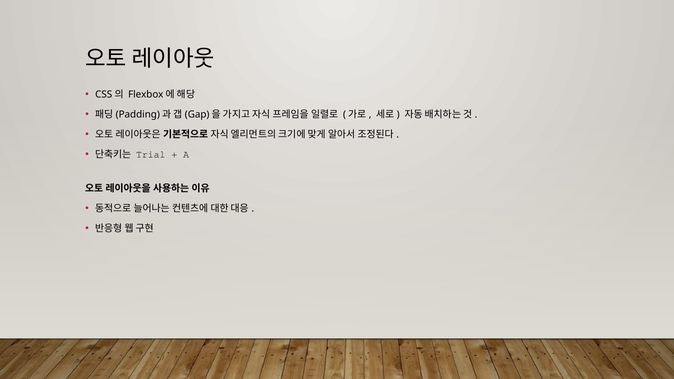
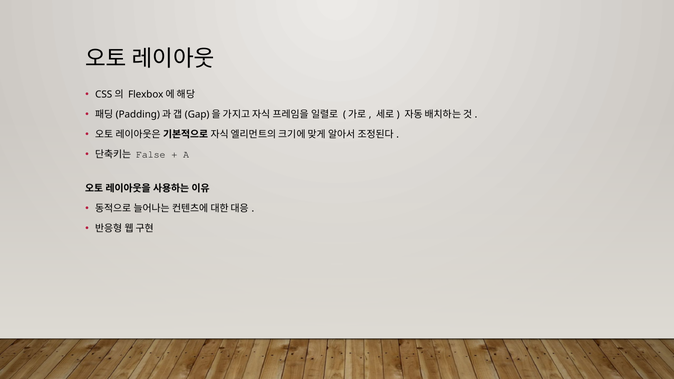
Trial: Trial -> False
